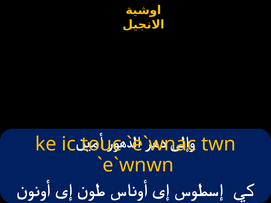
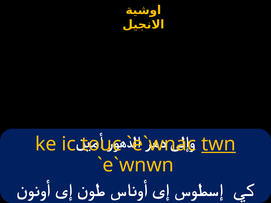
twn underline: none -> present
